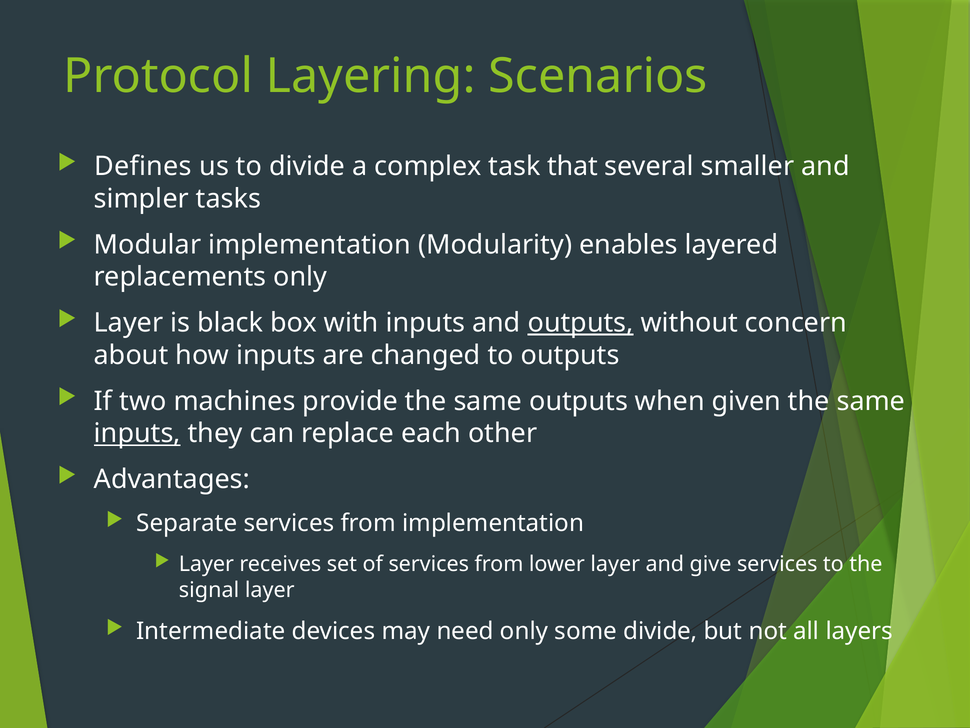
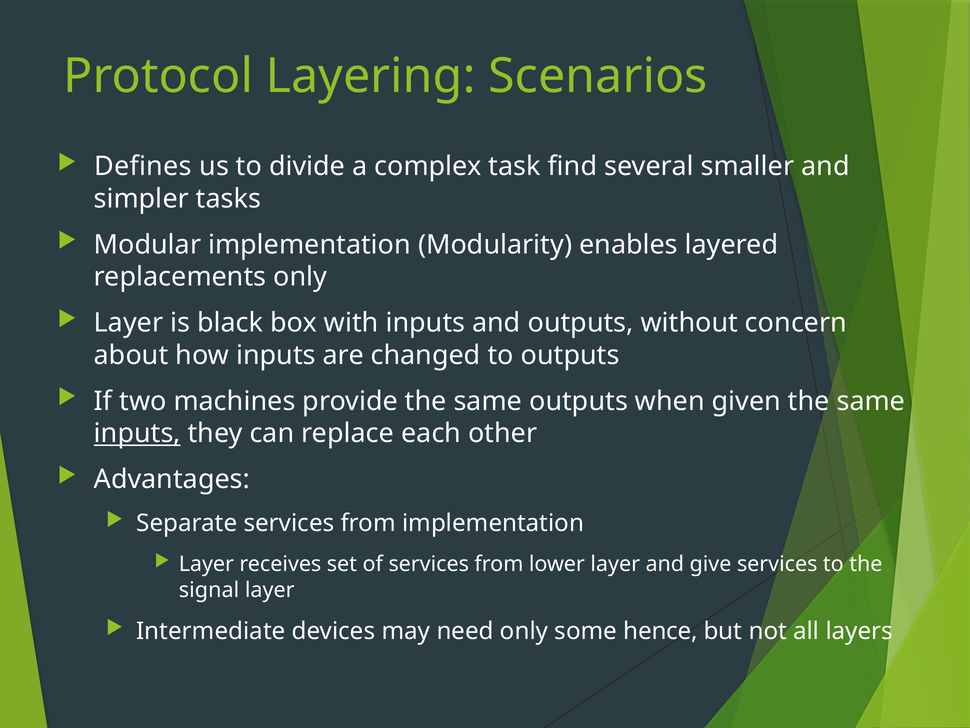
that: that -> find
outputs at (581, 323) underline: present -> none
some divide: divide -> hence
